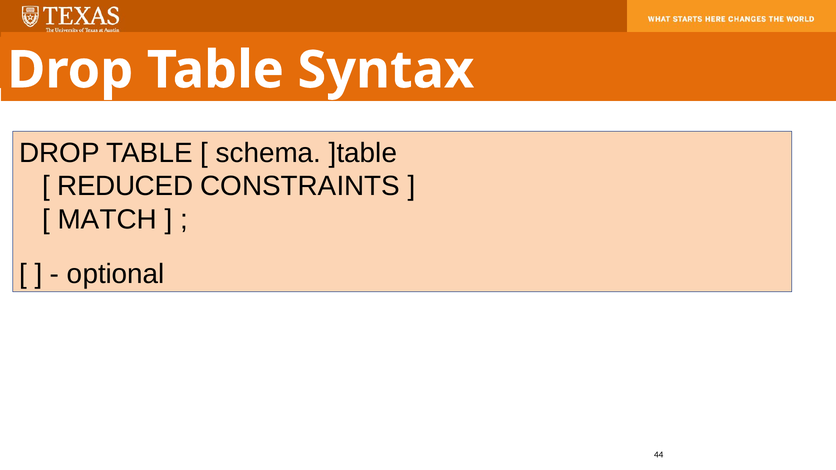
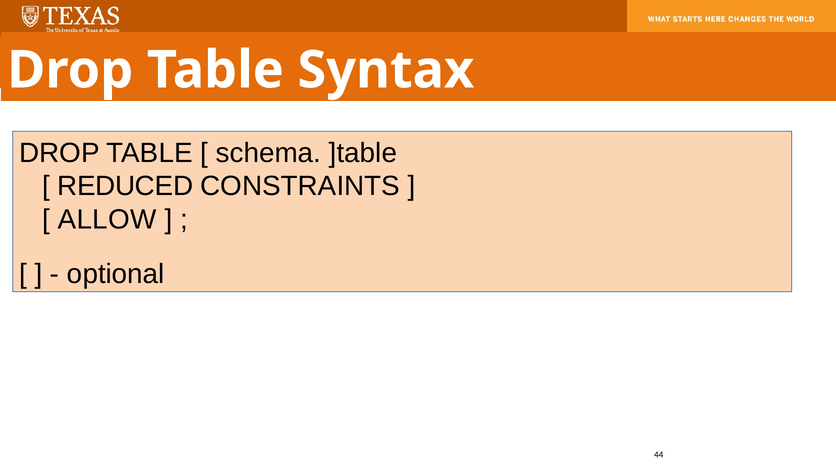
MATCH: MATCH -> ALLOW
